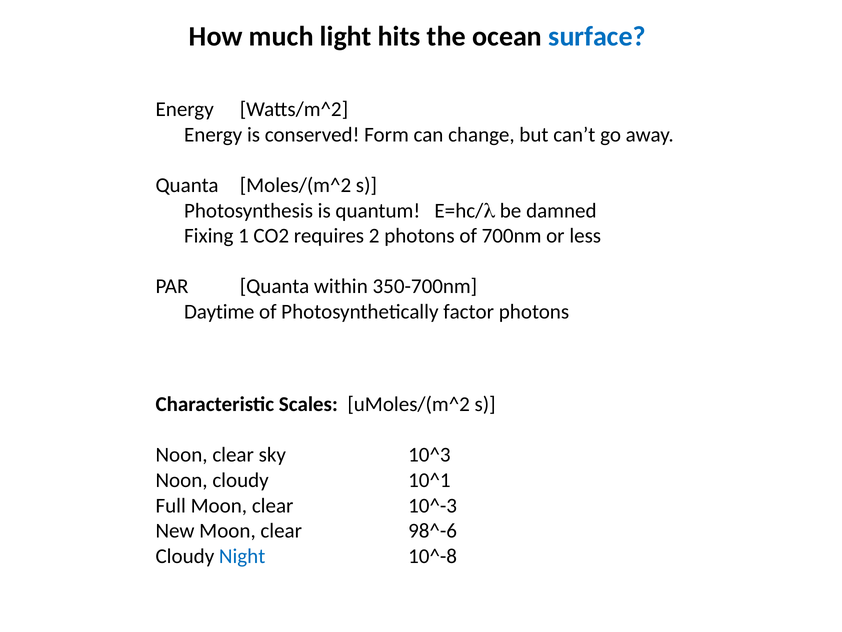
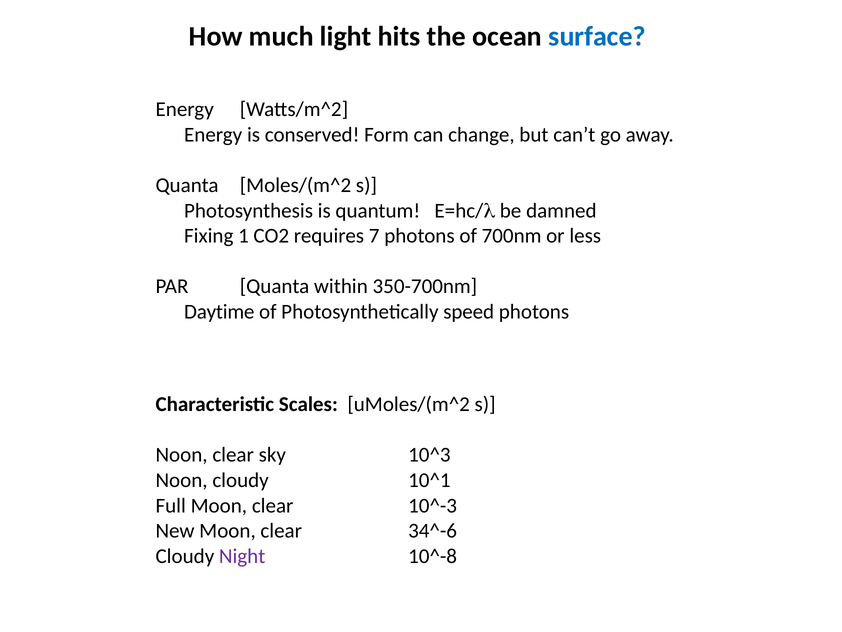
2: 2 -> 7
factor: factor -> speed
98^-6: 98^-6 -> 34^-6
Night colour: blue -> purple
